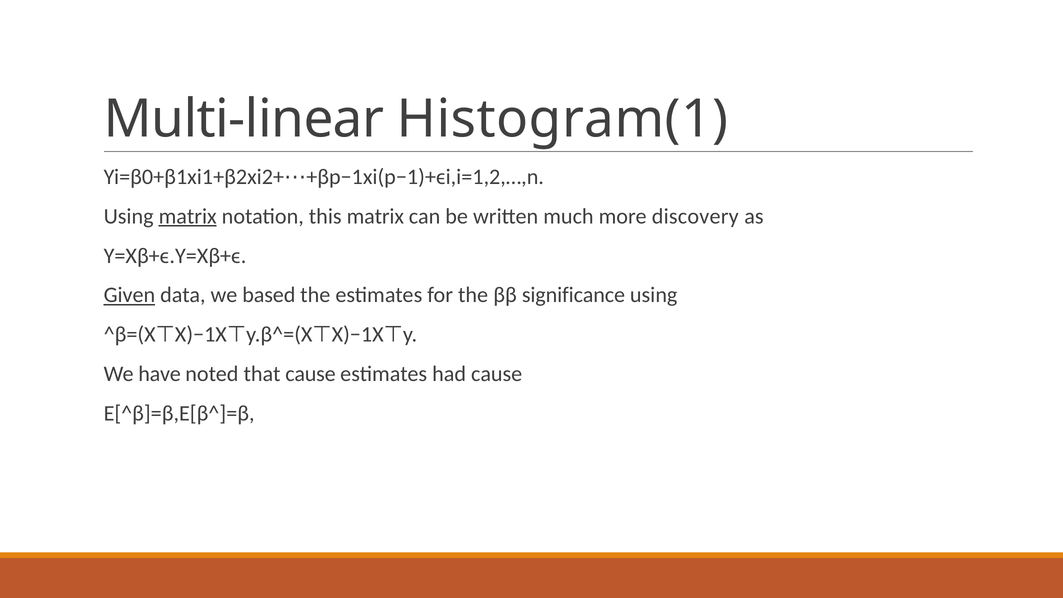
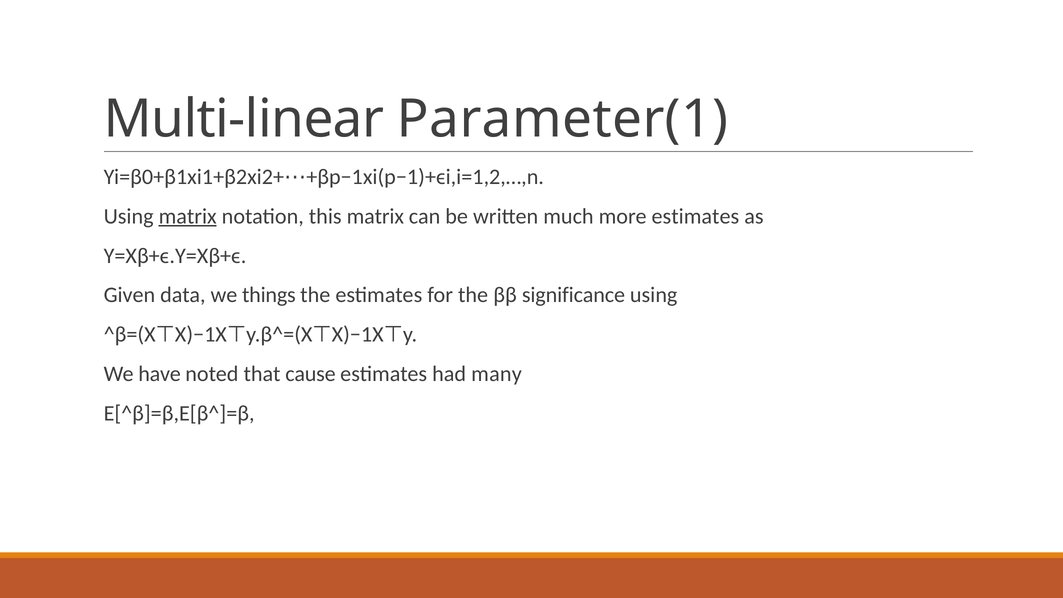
Histogram(1: Histogram(1 -> Parameter(1
more discovery: discovery -> estimates
Given underline: present -> none
based: based -> things
had cause: cause -> many
